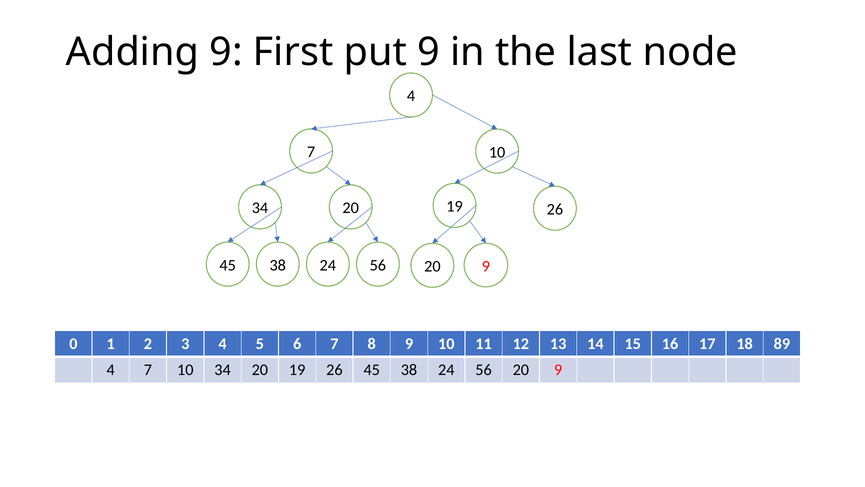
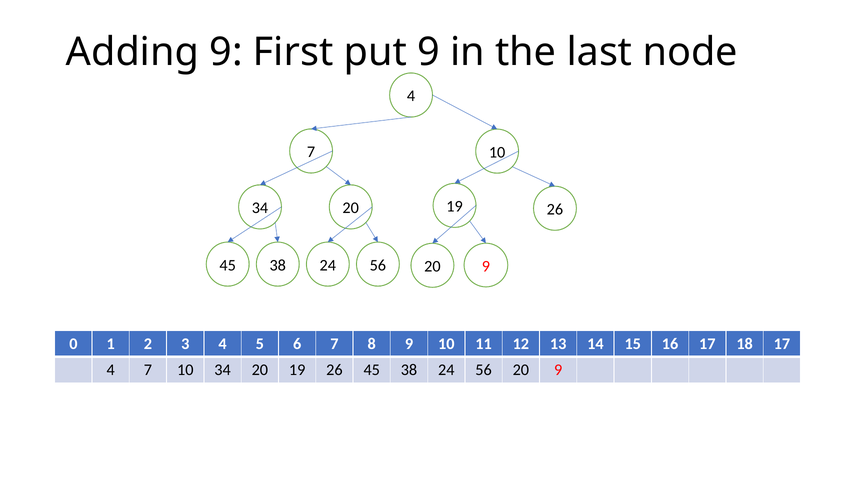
18 89: 89 -> 17
